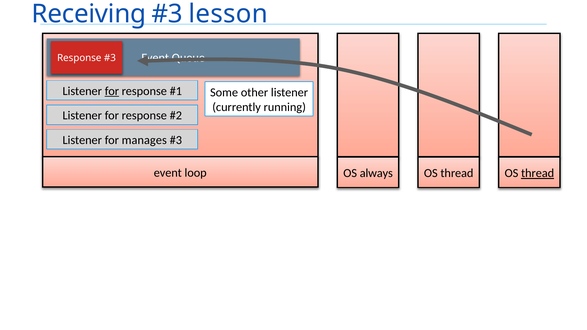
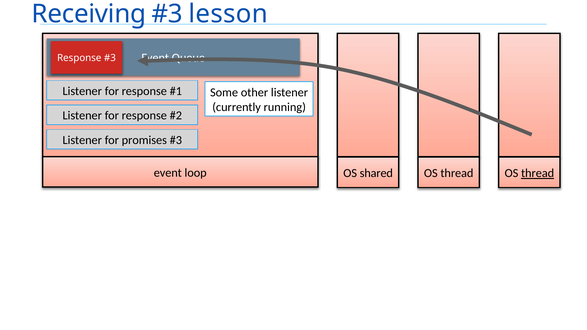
for at (112, 91) underline: present -> none
manages: manages -> promises
always: always -> shared
